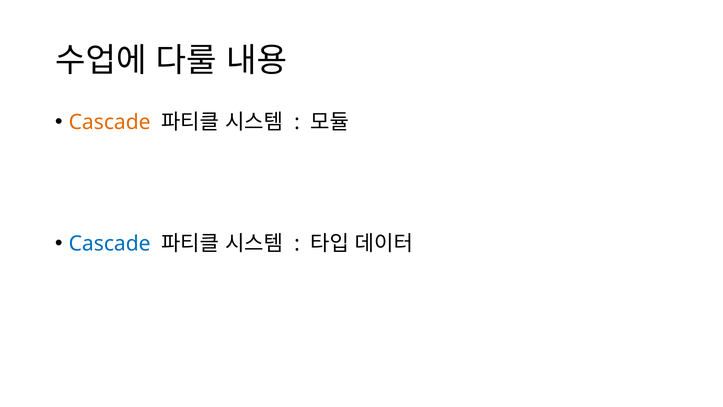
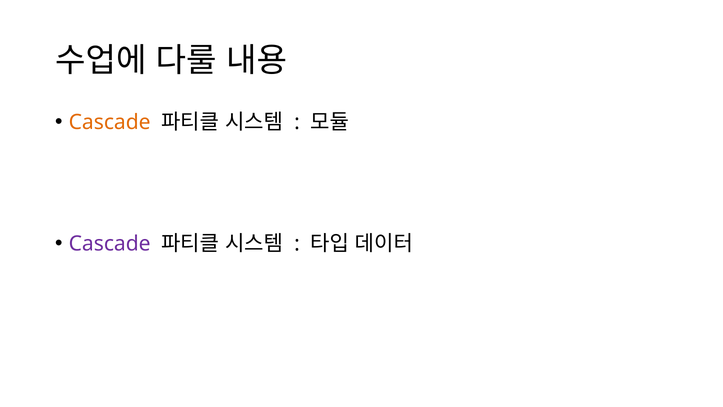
Cascade at (110, 243) colour: blue -> purple
